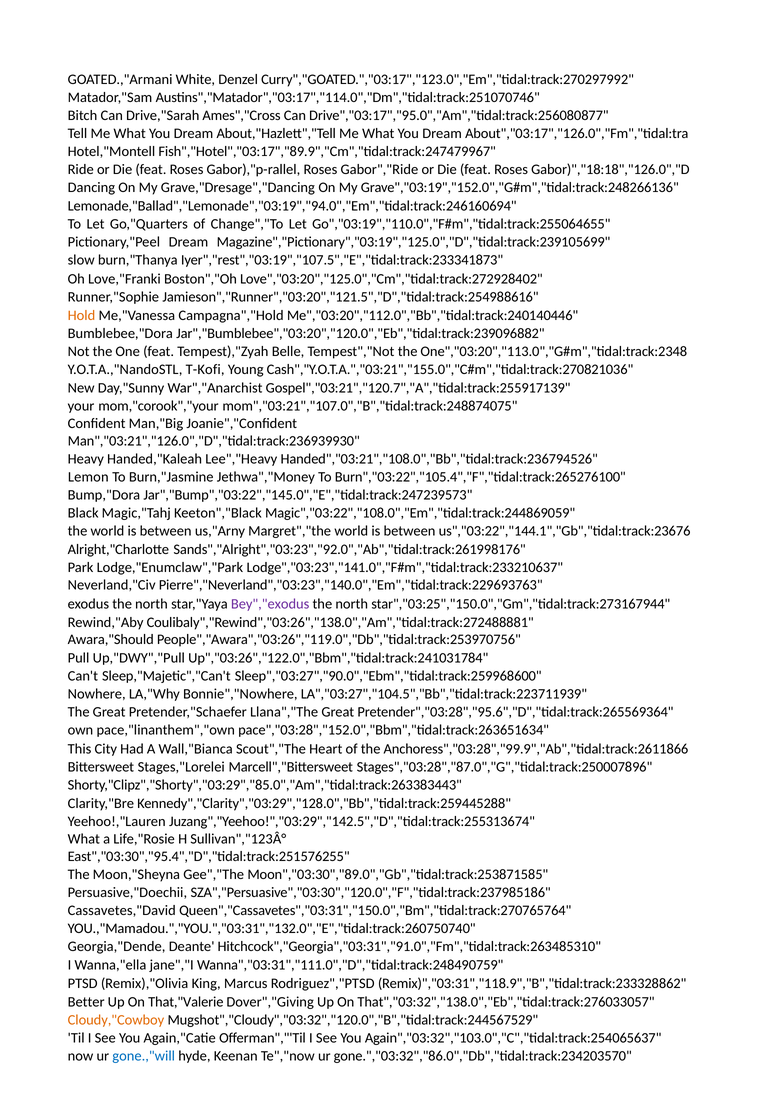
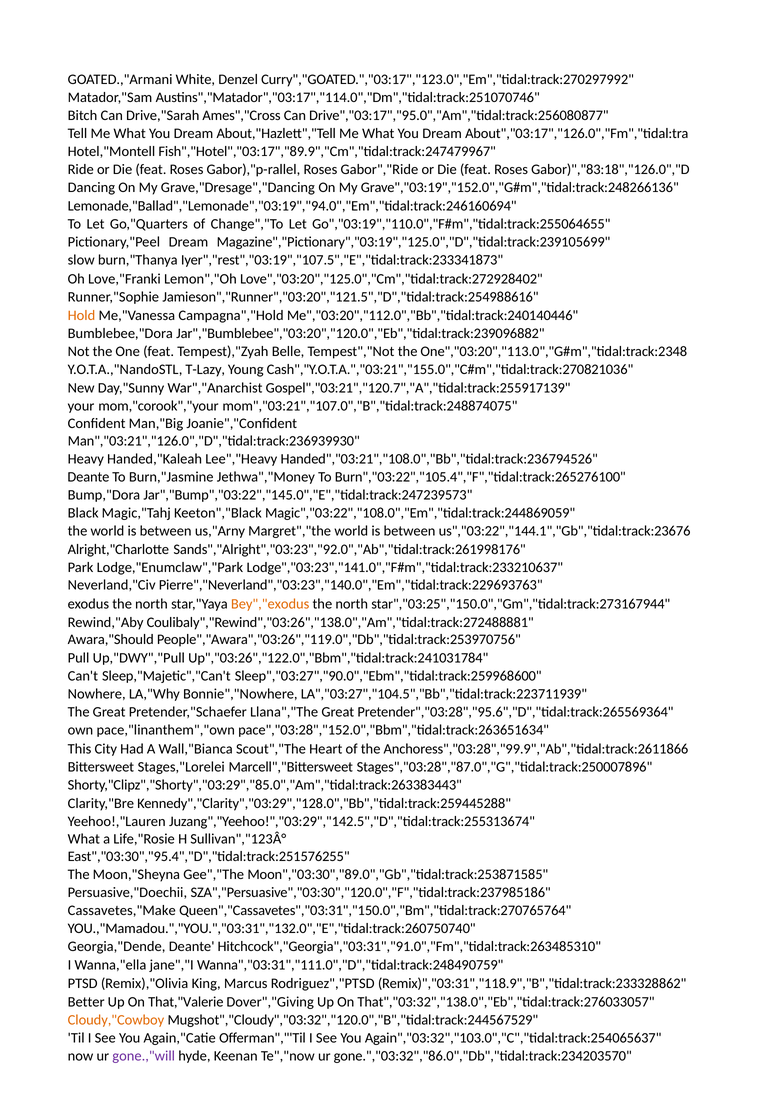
Gabor)","18:18","126.0","D: Gabor)","18:18","126.0","D -> Gabor)","83:18","126.0","D
Boston","Oh: Boston","Oh -> Lemon","Oh
T-Kofi: T-Kofi -> T-Lazy
Lemon at (88, 477): Lemon -> Deante
Bey","exodus colour: purple -> orange
Cassavetes,"David: Cassavetes,"David -> Cassavetes,"Make
gone.,"will colour: blue -> purple
